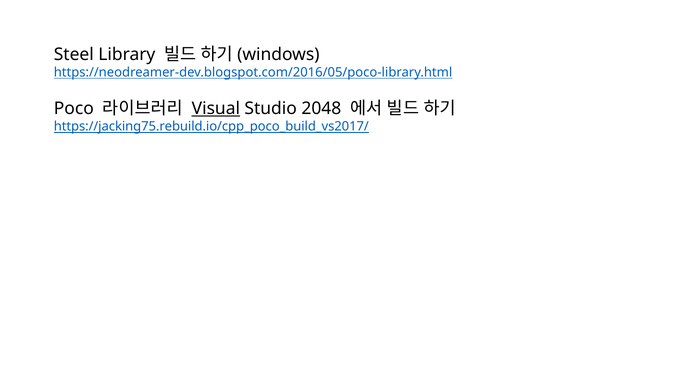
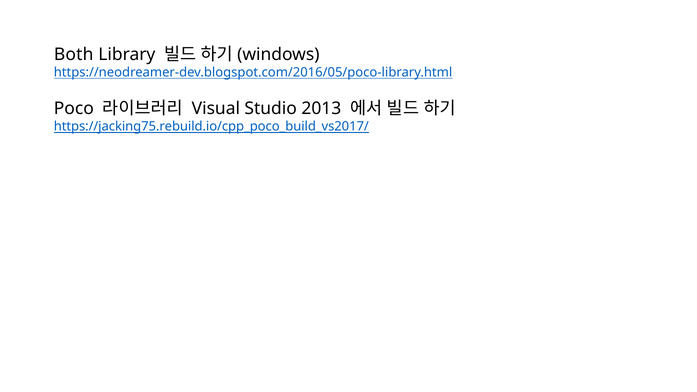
Steel: Steel -> Both
Visual underline: present -> none
2048: 2048 -> 2013
